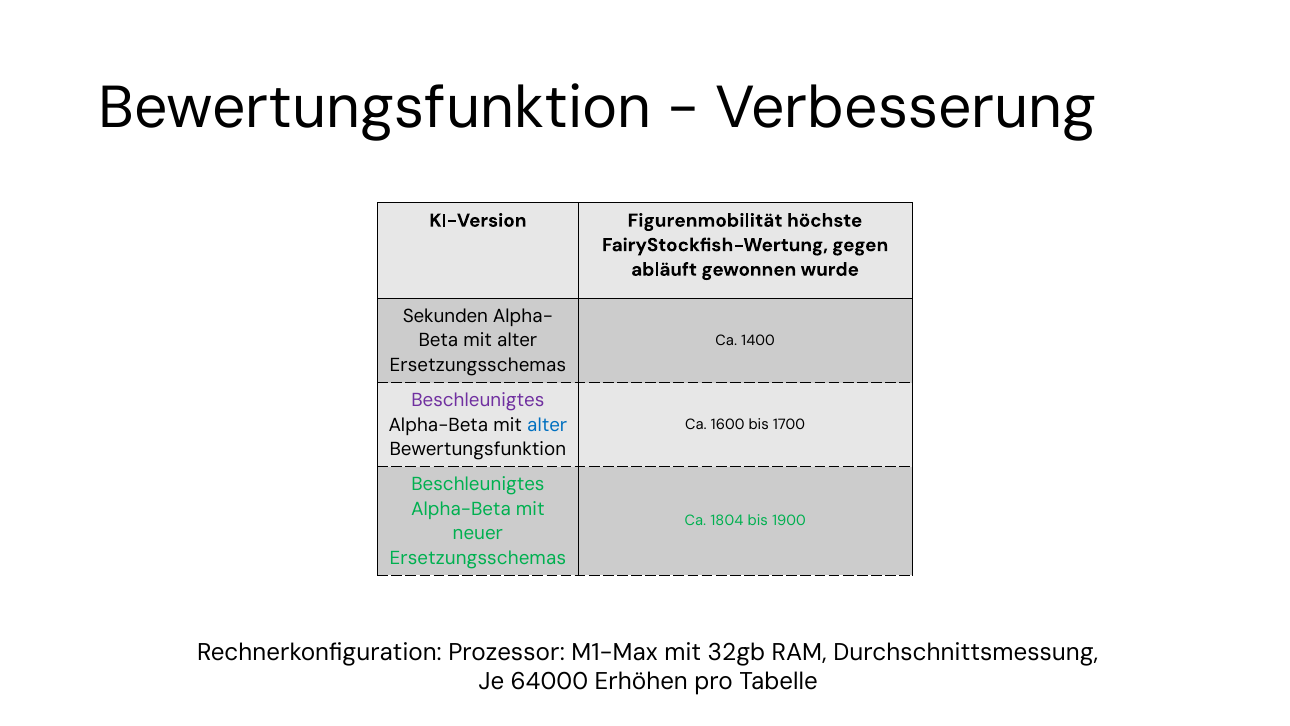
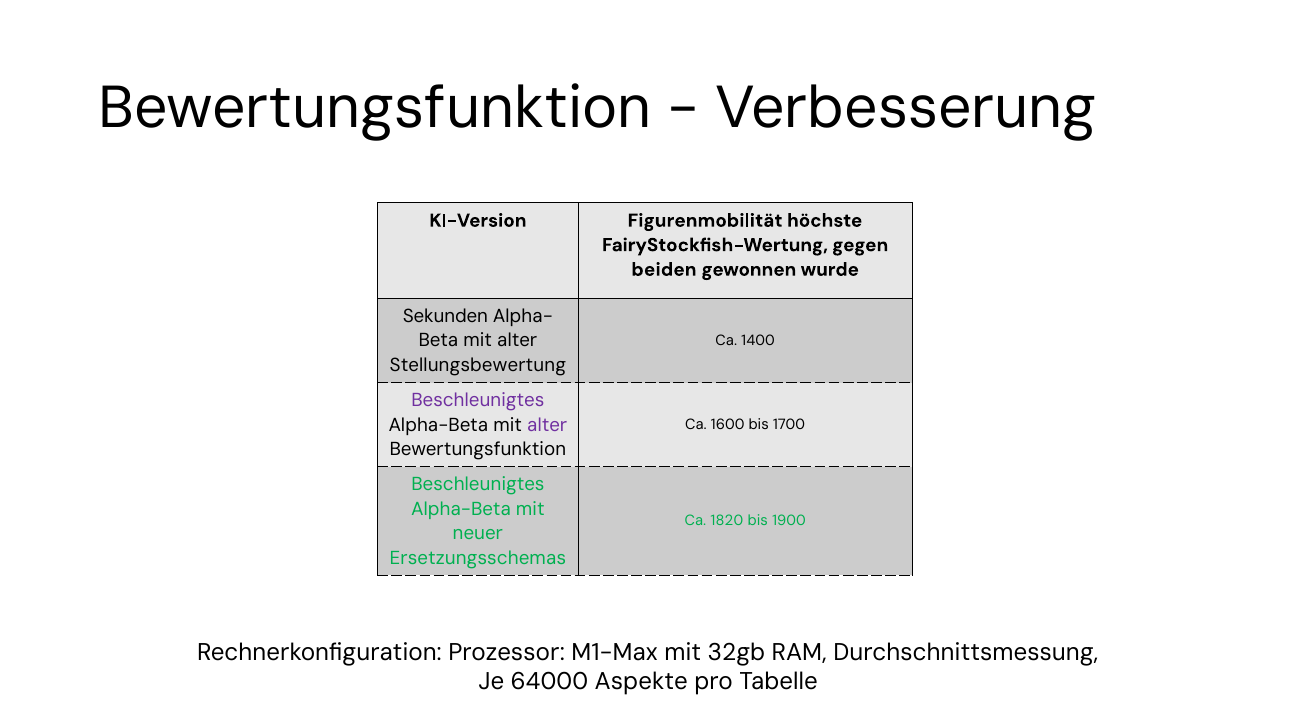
abläuft: abläuft -> beiden
Ersetzungsschemas at (478, 365): Ersetzungsschemas -> Stellungsbewertung
alter at (547, 425) colour: blue -> purple
1804: 1804 -> 1820
Erhöhen: Erhöhen -> Aspekte
